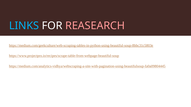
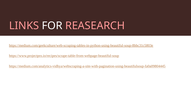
LINKS colour: light blue -> pink
